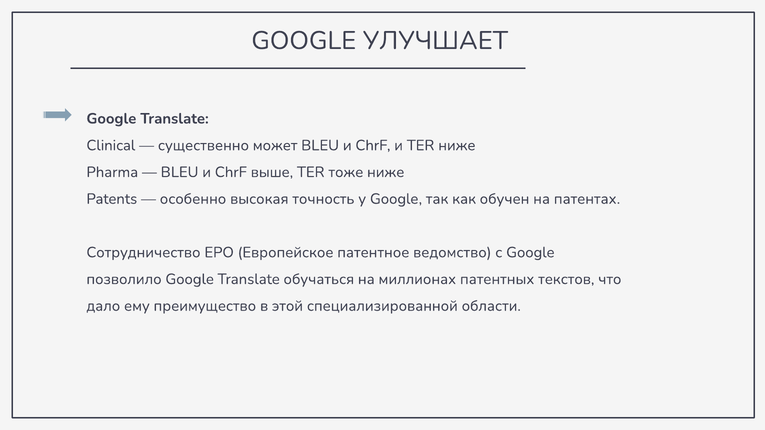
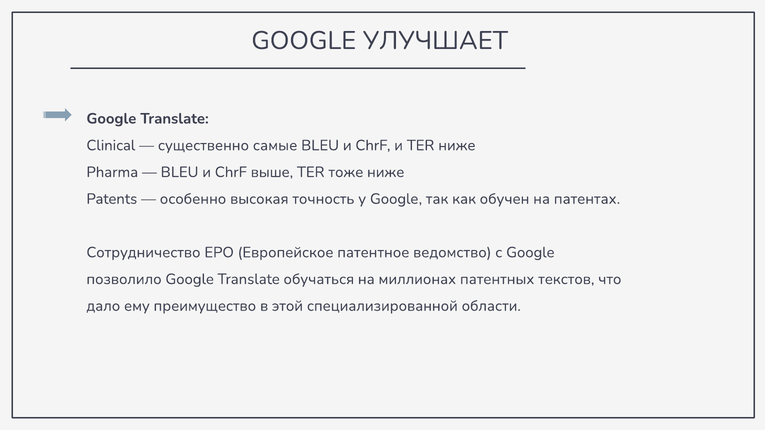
может: может -> самые
